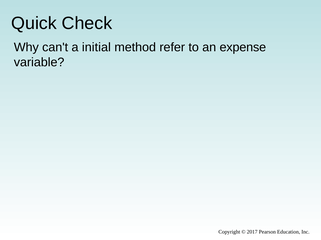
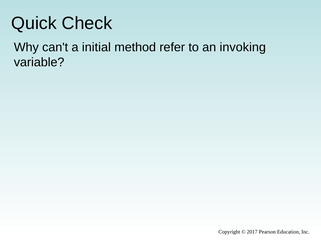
expense: expense -> invoking
